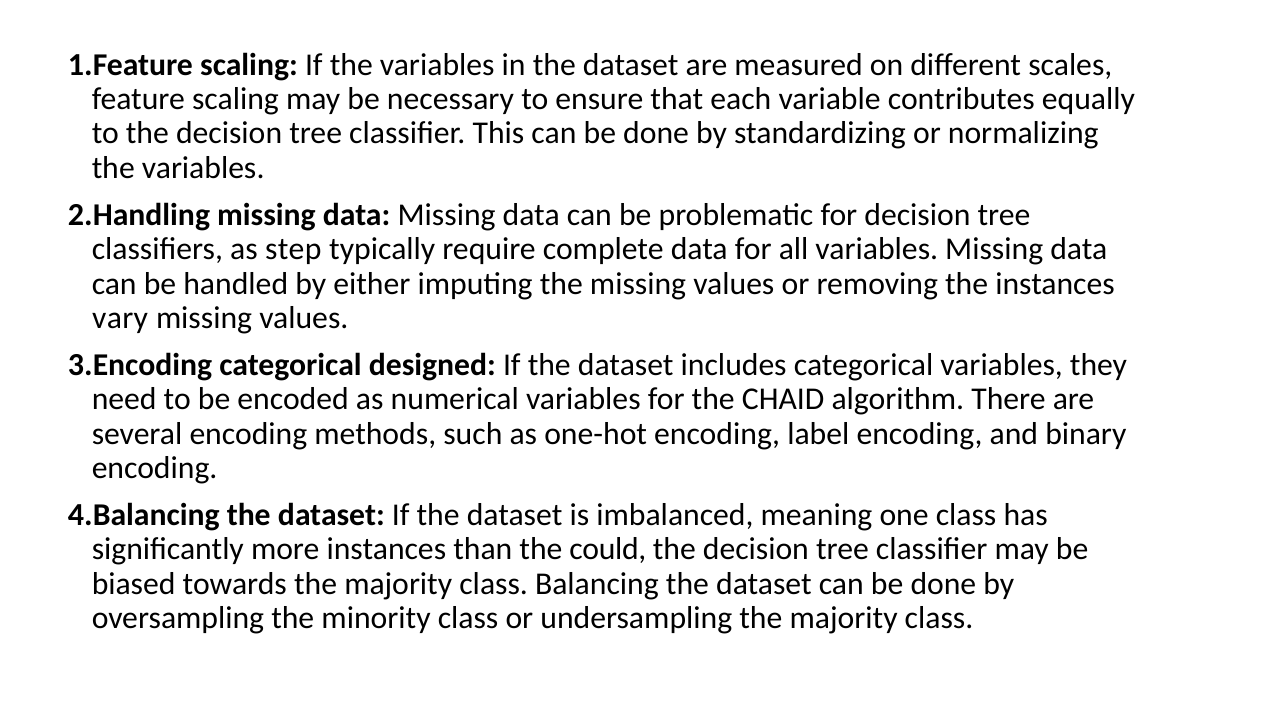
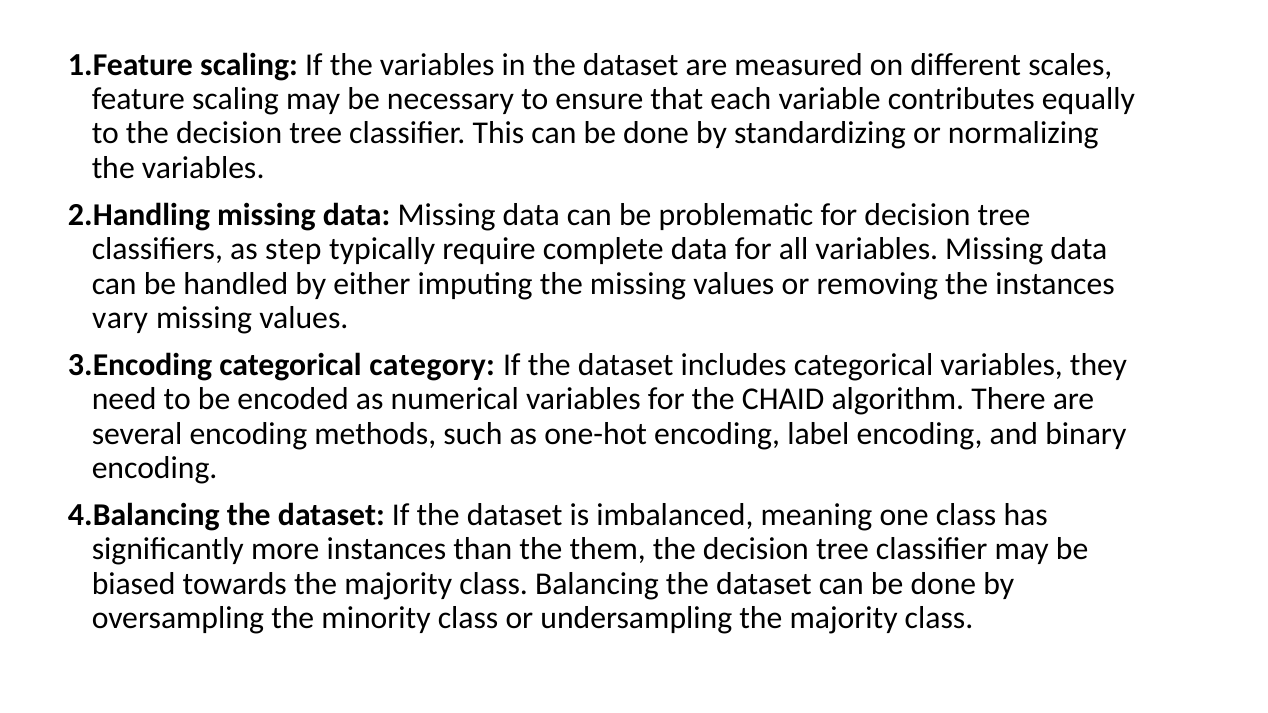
designed: designed -> category
could: could -> them
